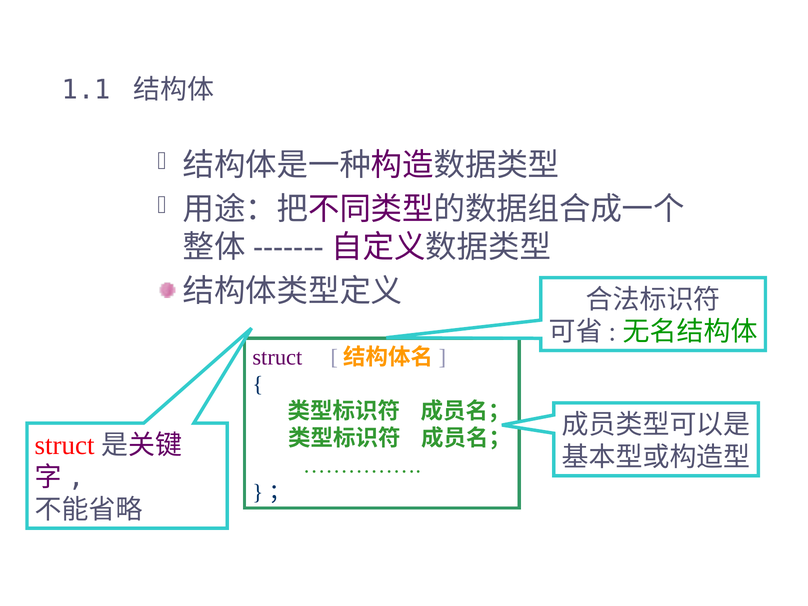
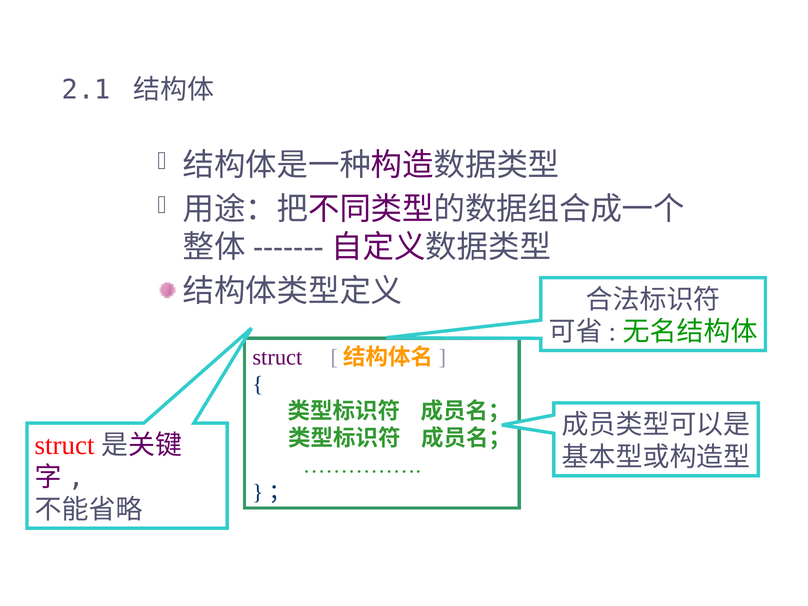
1.1: 1.1 -> 2.1
